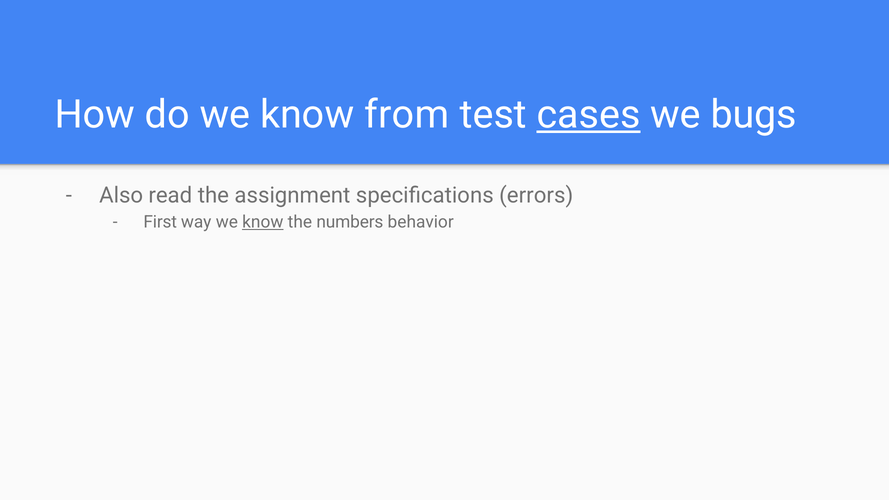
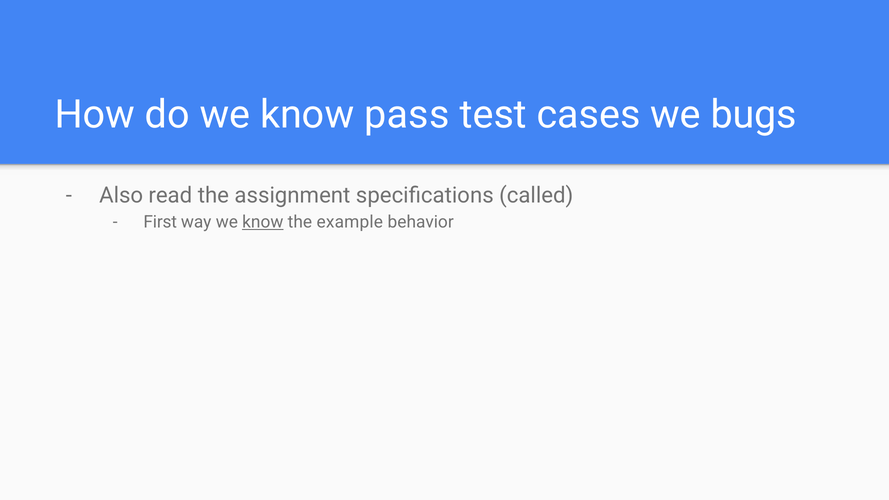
from: from -> pass
cases underline: present -> none
errors: errors -> called
numbers: numbers -> example
